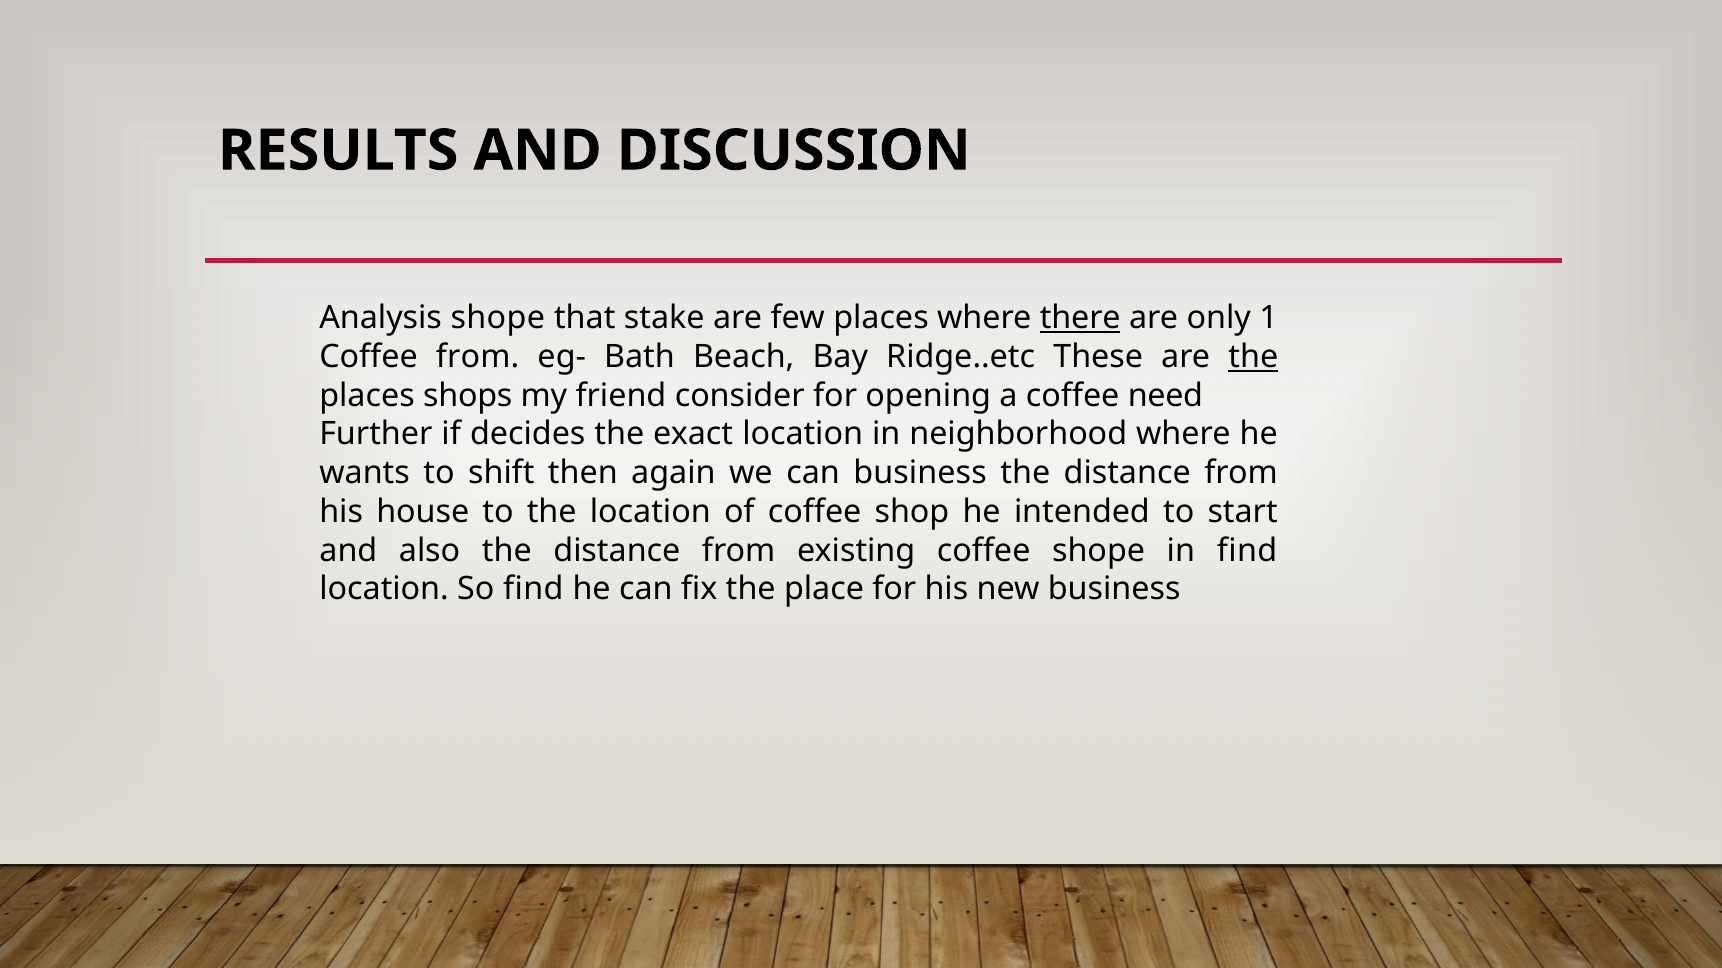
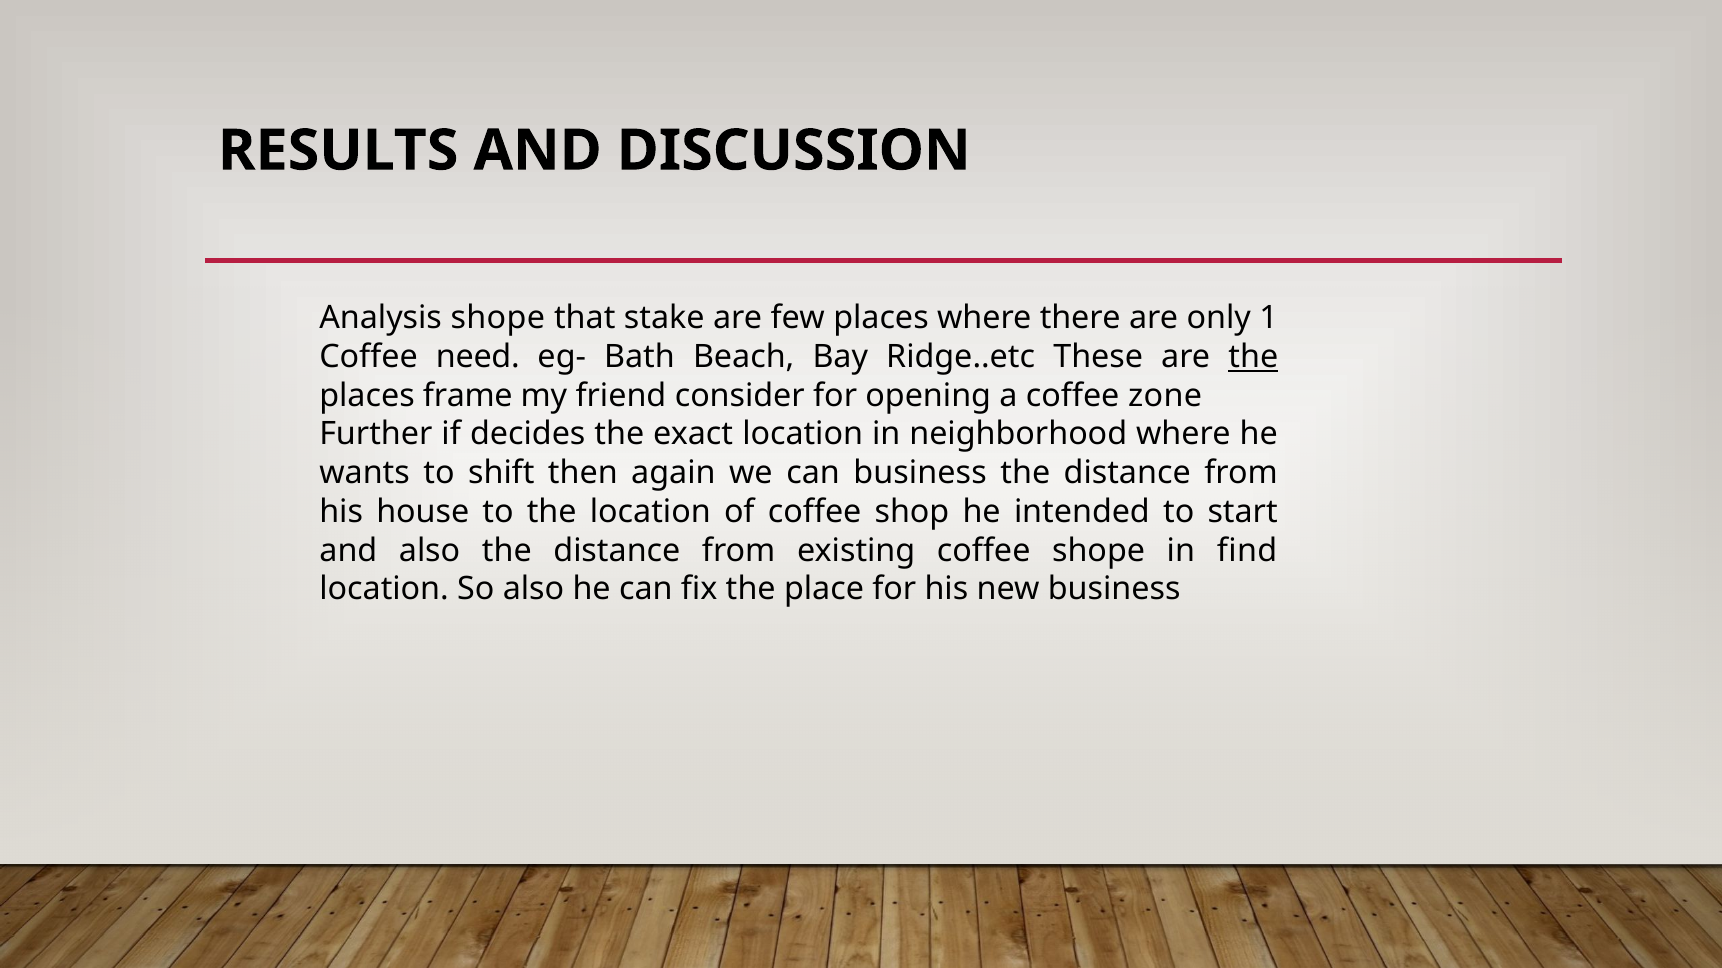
there underline: present -> none
Coffee from: from -> need
shops: shops -> frame
need: need -> zone
So find: find -> also
